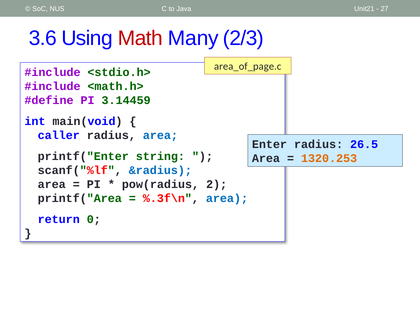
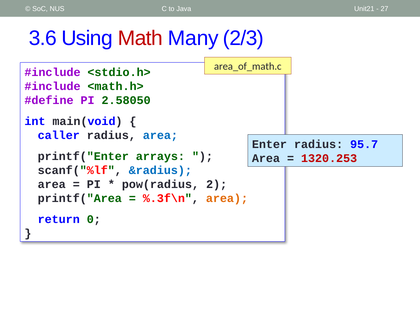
area_of_page.c: area_of_page.c -> area_of_math.c
3.14459: 3.14459 -> 2.58050
26.5: 26.5 -> 95.7
string: string -> arrays
1320.253 colour: orange -> red
area at (227, 198) colour: blue -> orange
